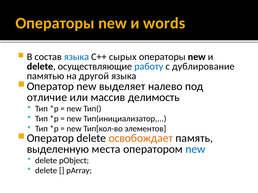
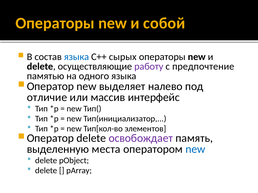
words: words -> собой
работу colour: blue -> purple
дублирование: дублирование -> предпочтение
другой: другой -> одного
делимость: делимость -> интерфейс
освобождает colour: orange -> purple
